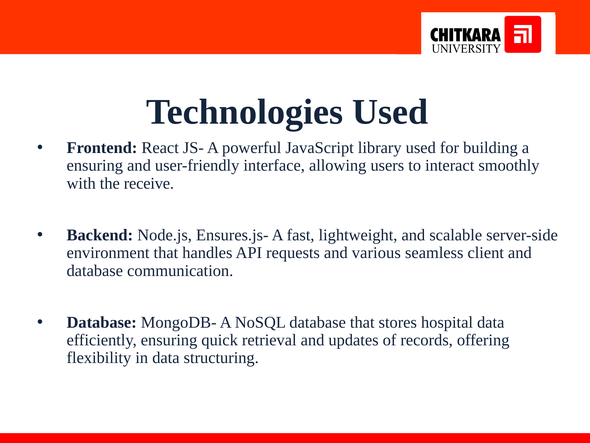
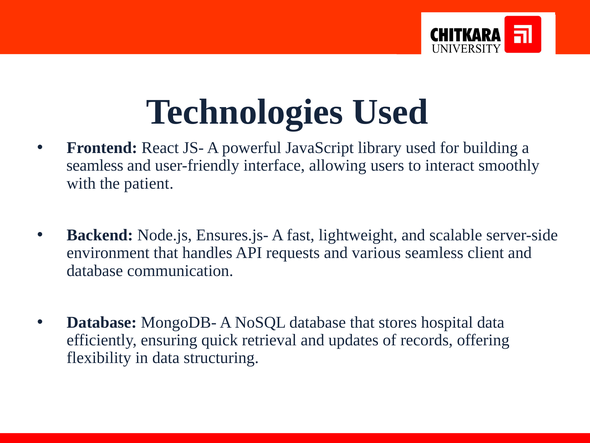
ensuring at (95, 165): ensuring -> seamless
receive: receive -> patient
